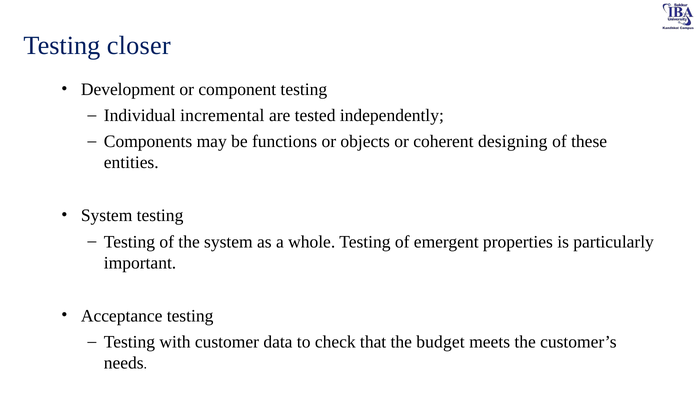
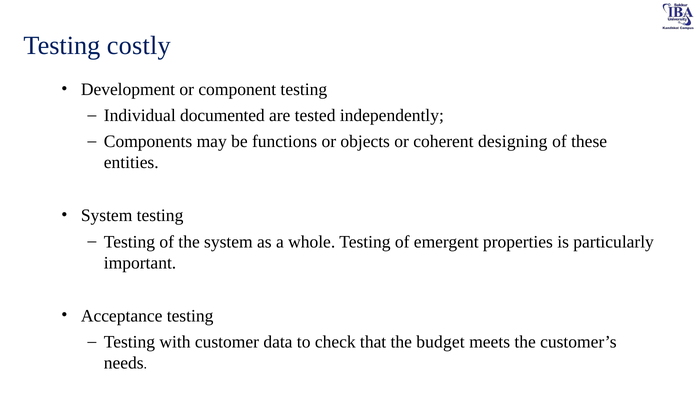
closer: closer -> costly
incremental: incremental -> documented
